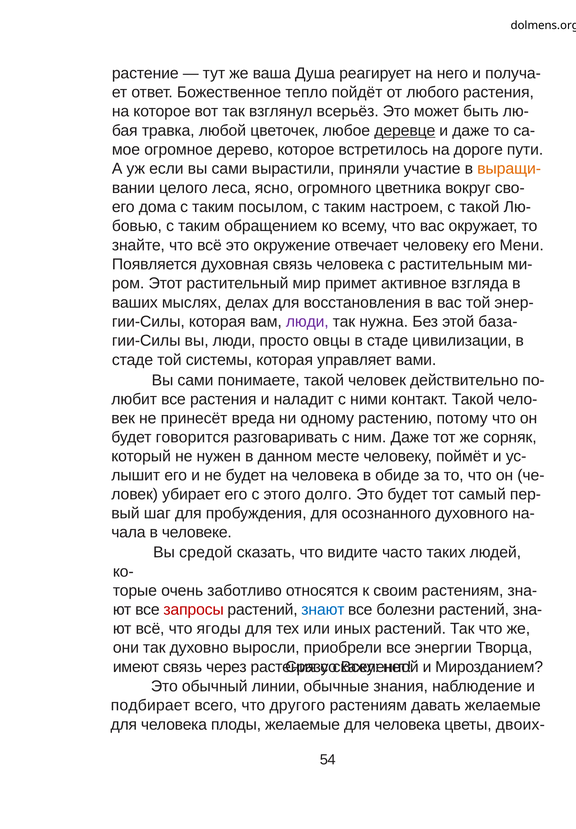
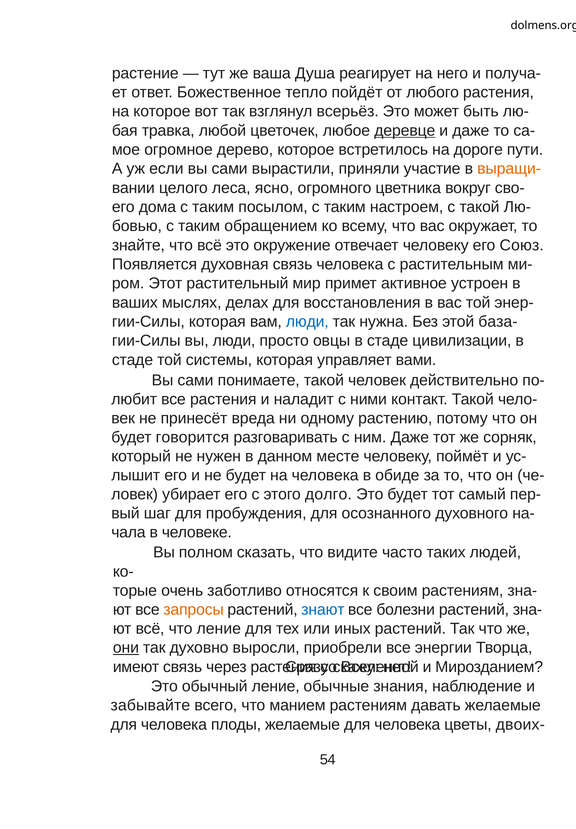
Мени: Мени -> Союз
взгляда: взгляда -> устроен
люди at (307, 322) colour: purple -> blue
средой: средой -> полном
запросы colour: red -> orange
что ягоды: ягоды -> ление
они underline: none -> present
обычный линии: линии -> ление
подбирает: подбирает -> забывайте
другого: другого -> манием
